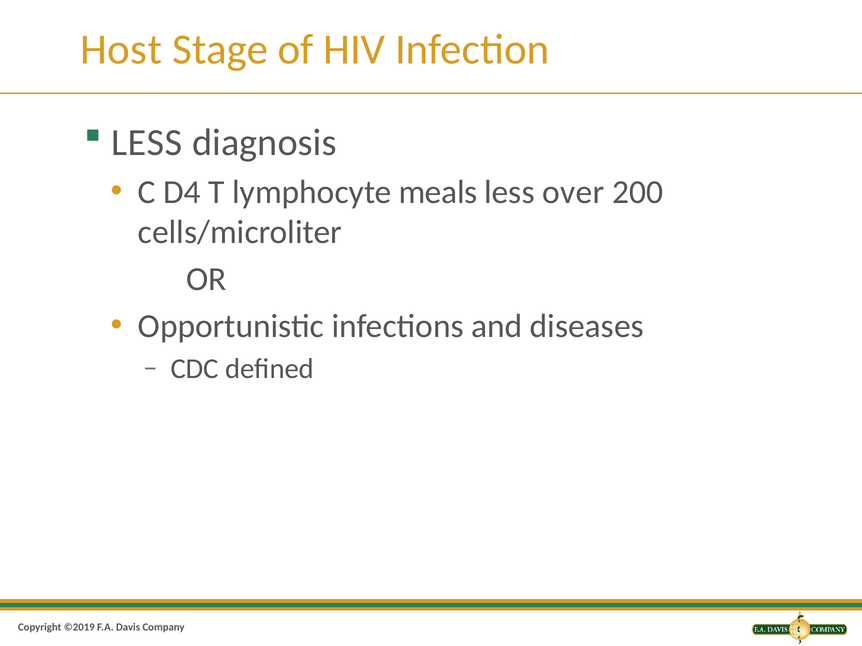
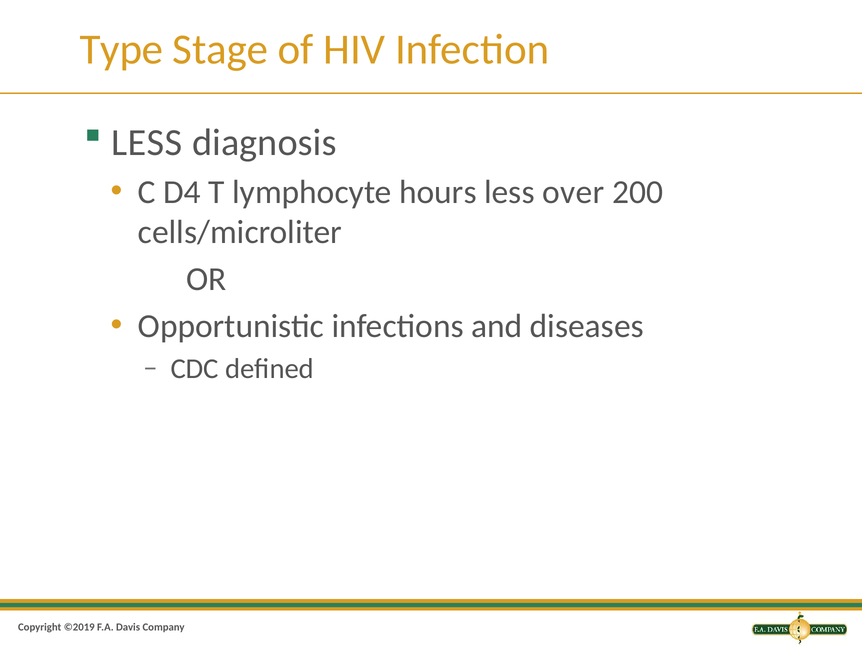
Host: Host -> Type
meals: meals -> hours
